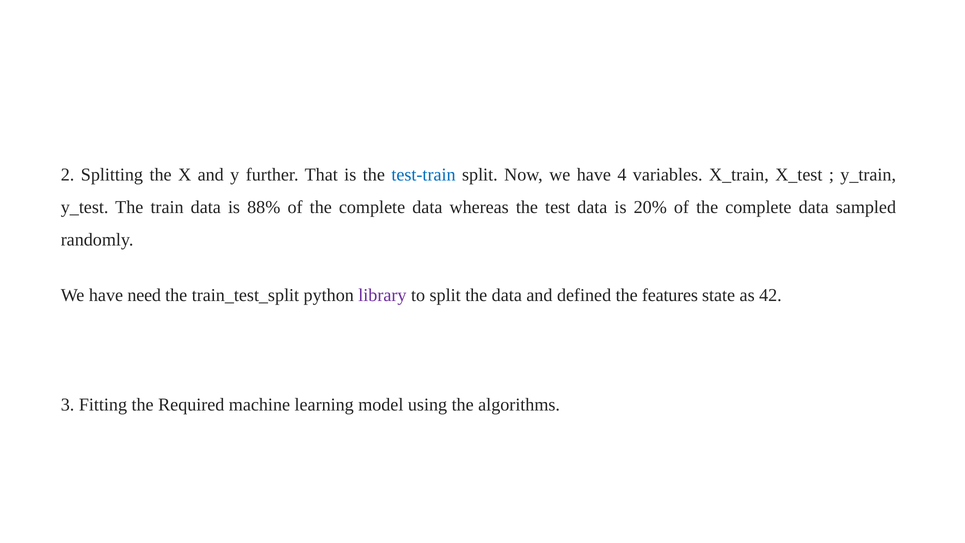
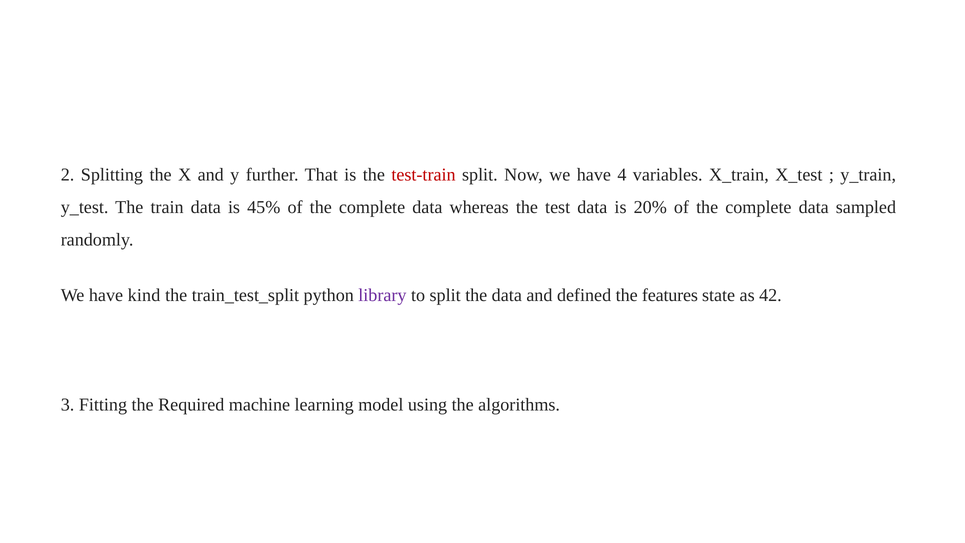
test-train colour: blue -> red
88%: 88% -> 45%
need: need -> kind
